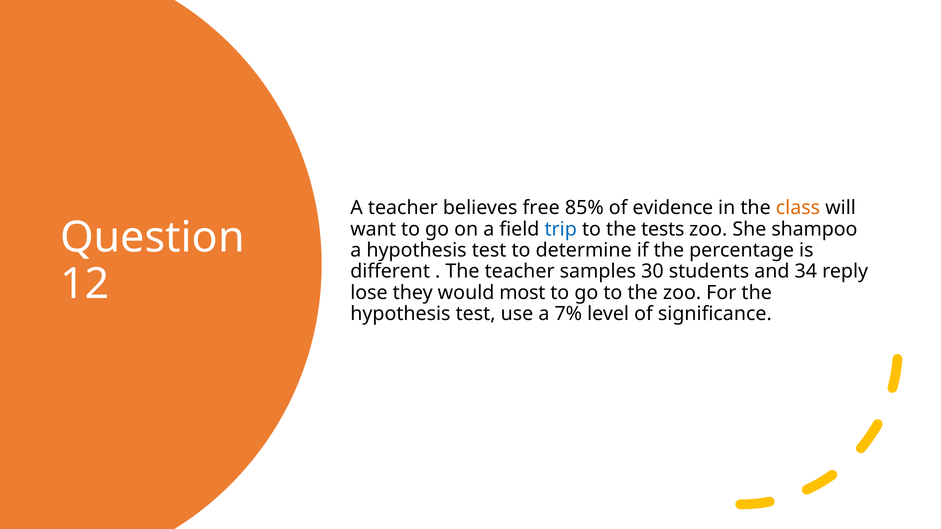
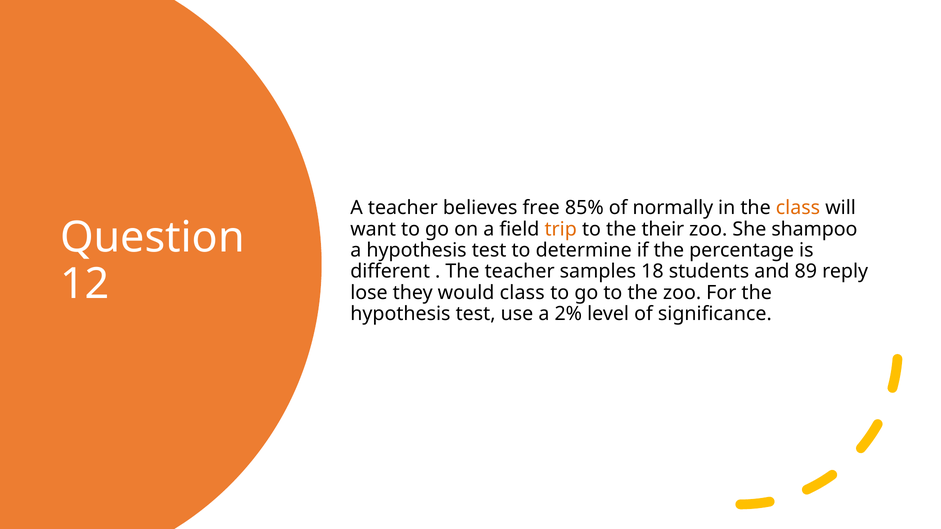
evidence: evidence -> normally
trip colour: blue -> orange
tests: tests -> their
30: 30 -> 18
34: 34 -> 89
would most: most -> class
7%: 7% -> 2%
